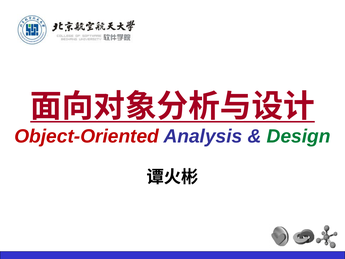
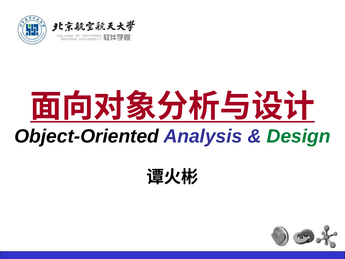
Object-Oriented colour: red -> black
